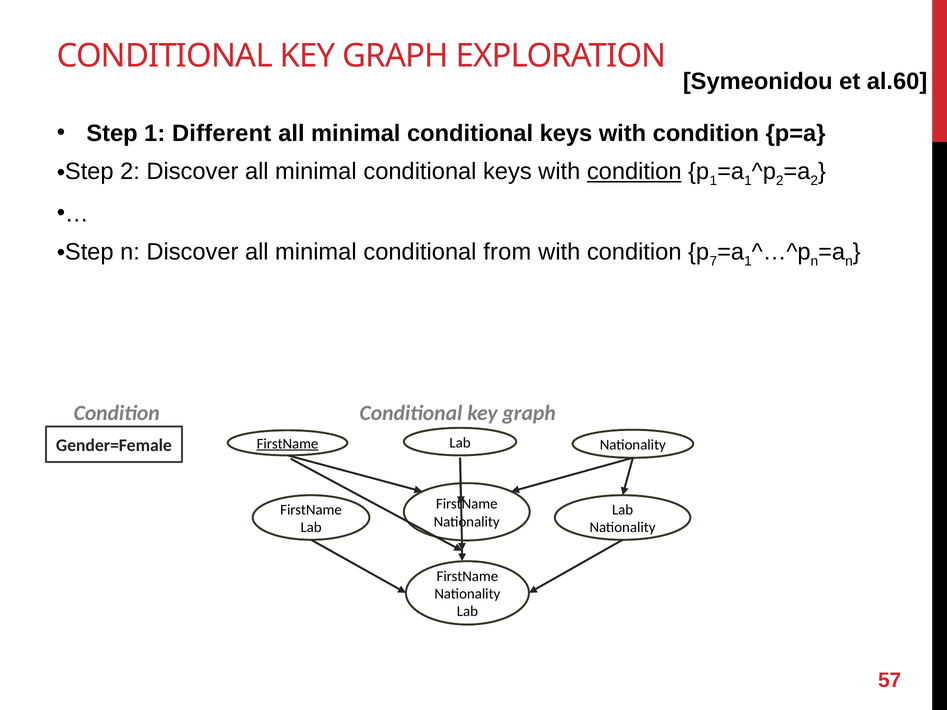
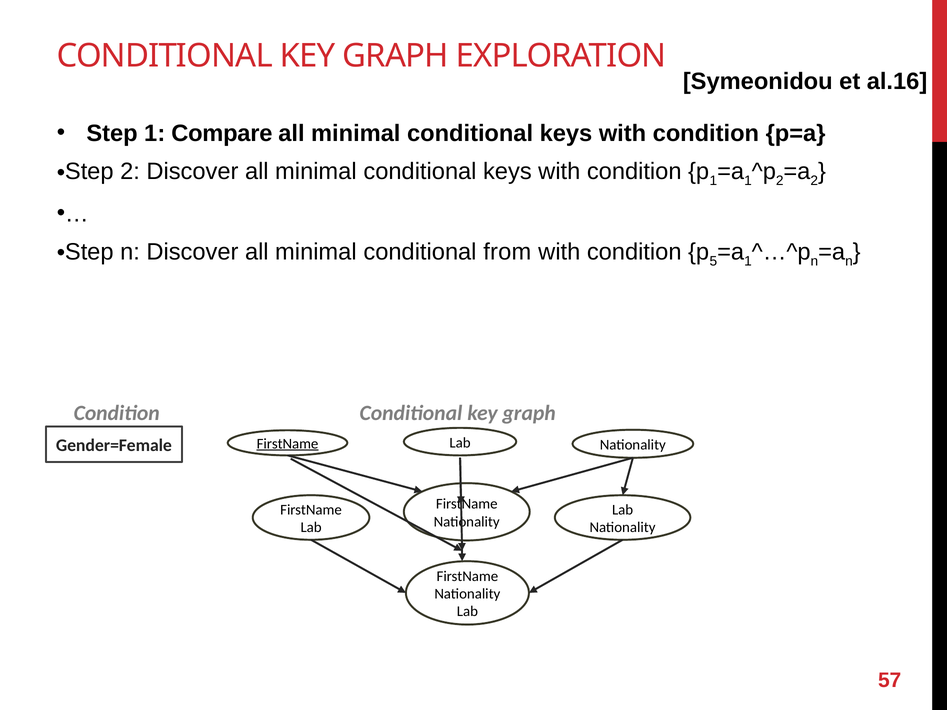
al.60: al.60 -> al.16
Different: Different -> Compare
condition at (634, 172) underline: present -> none
7: 7 -> 5
